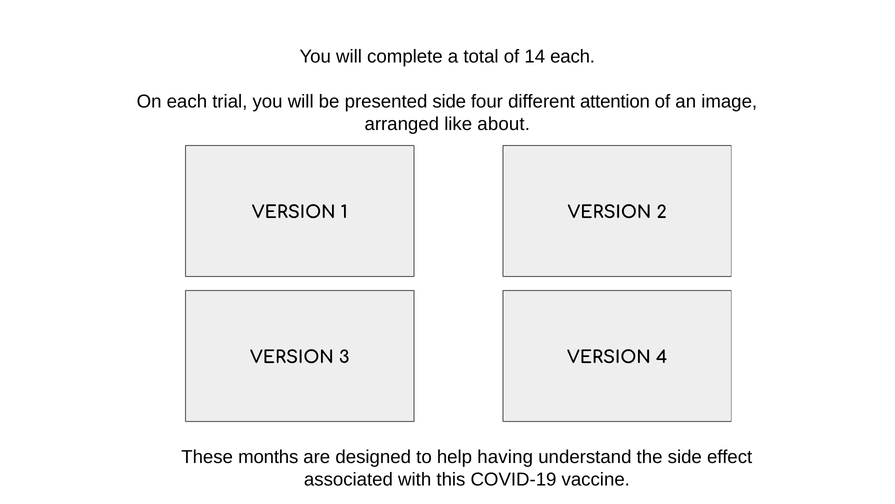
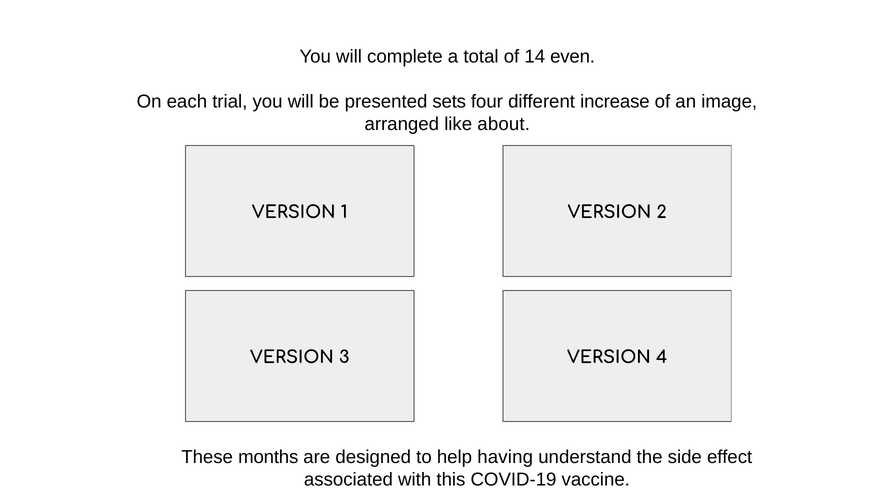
14 each: each -> even
presented side: side -> sets
attention: attention -> increase
